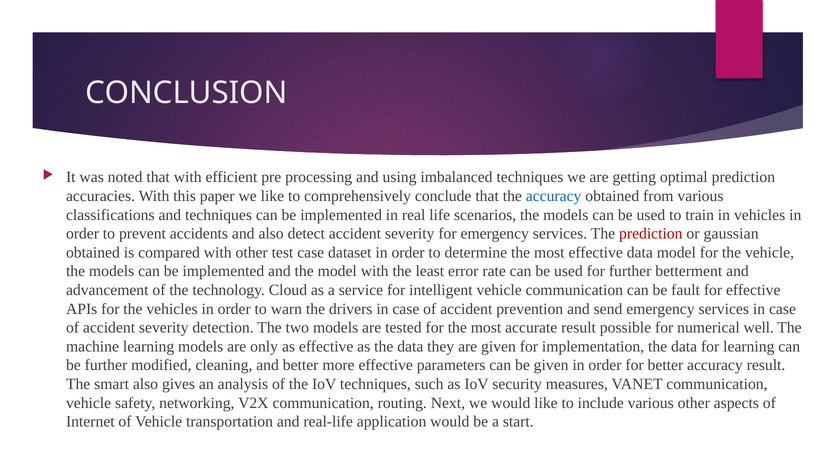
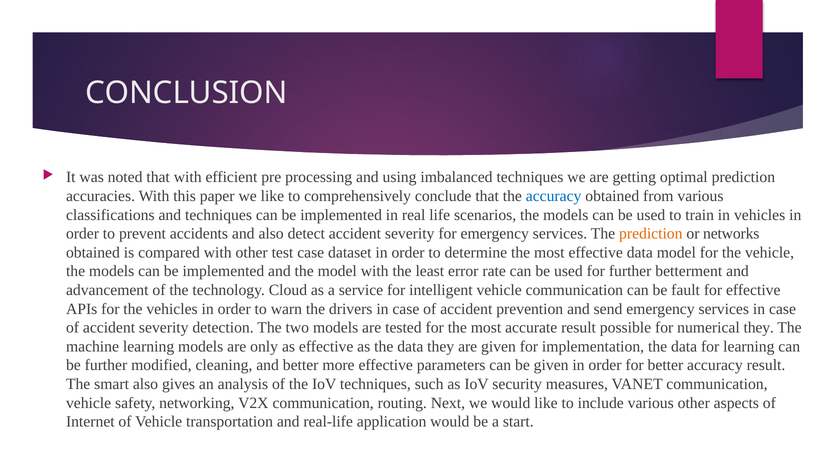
prediction at (651, 234) colour: red -> orange
gaussian: gaussian -> networks
numerical well: well -> they
